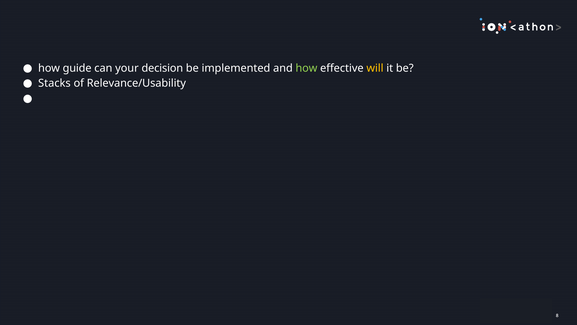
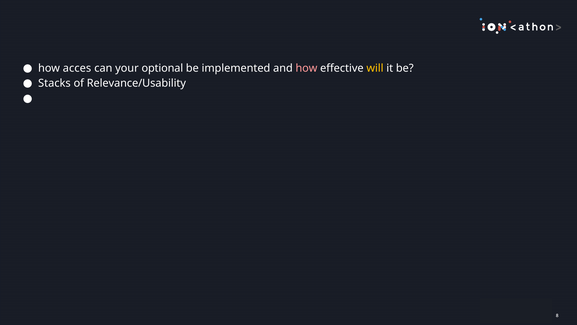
guide: guide -> acces
decision: decision -> optional
how at (306, 68) colour: light green -> pink
